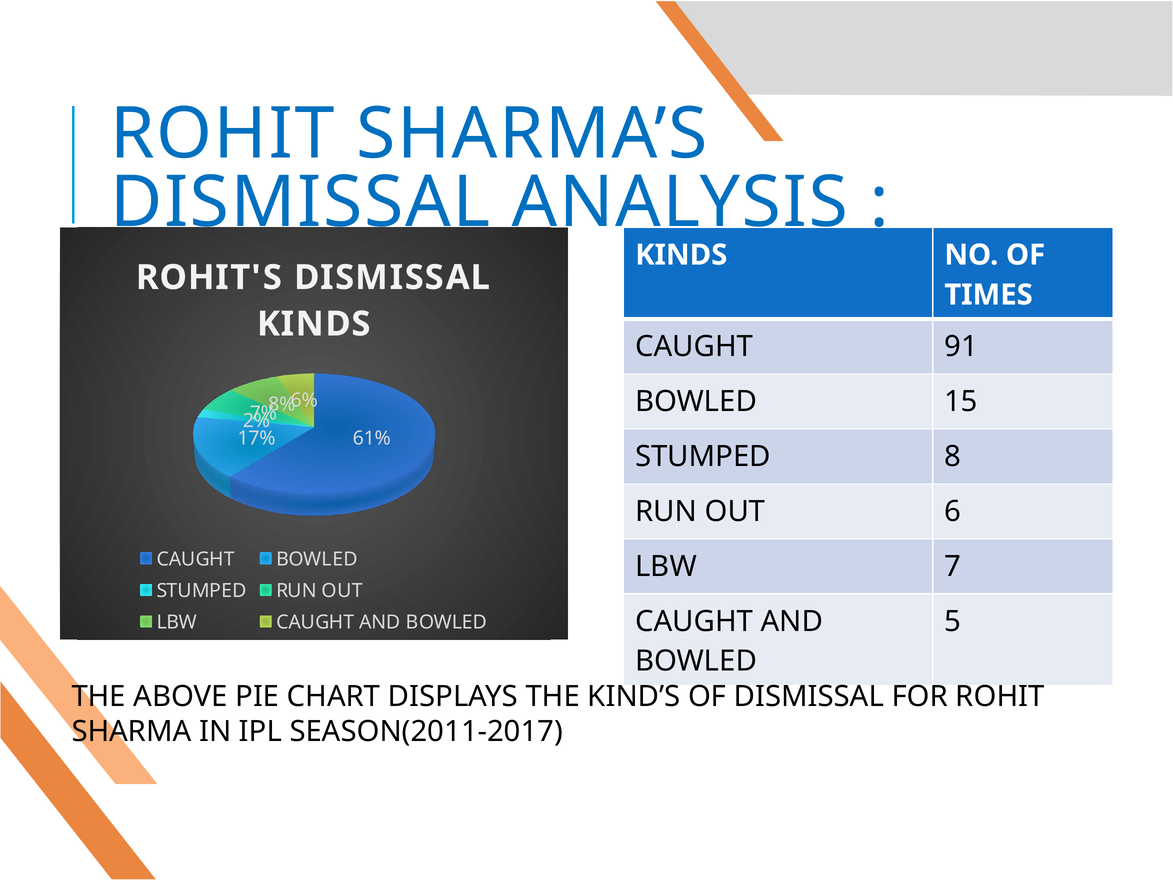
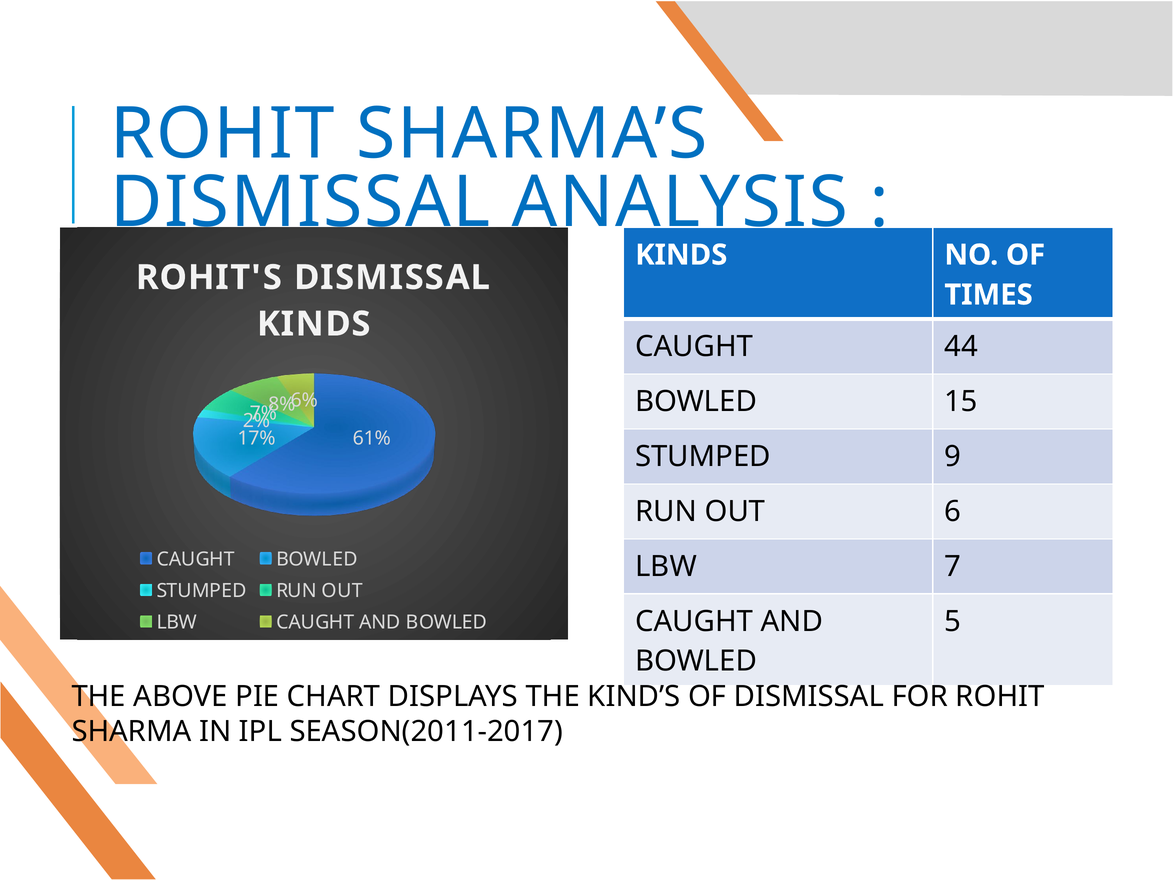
91: 91 -> 44
8: 8 -> 9
